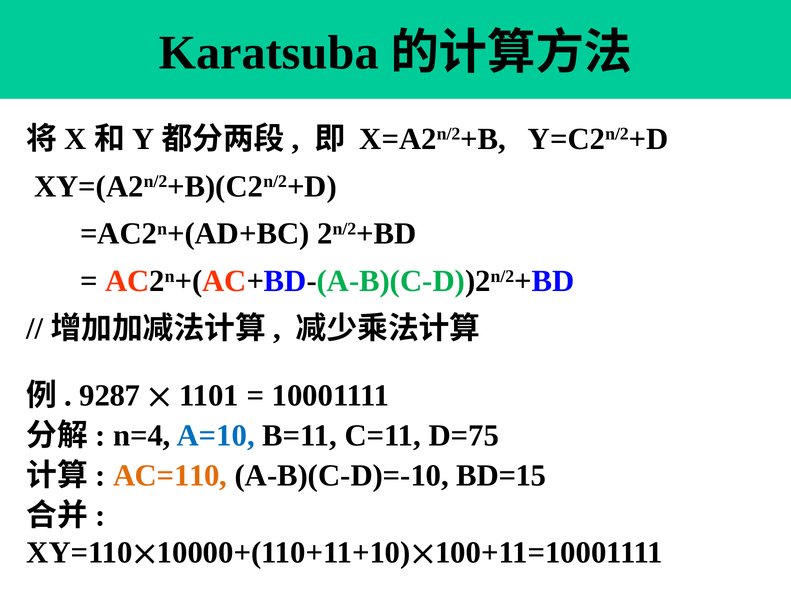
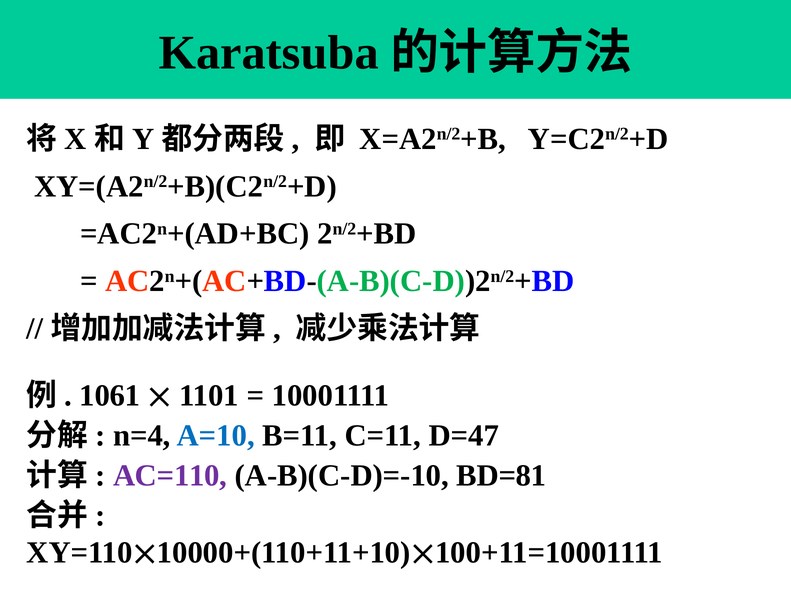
9287: 9287 -> 1061
D=75: D=75 -> D=47
AC=110 colour: orange -> purple
BD=15: BD=15 -> BD=81
